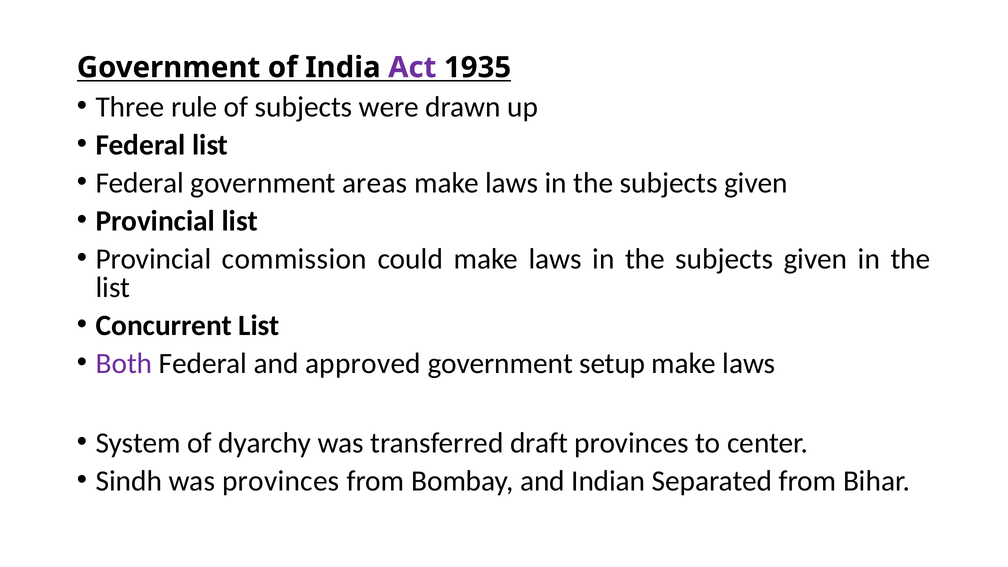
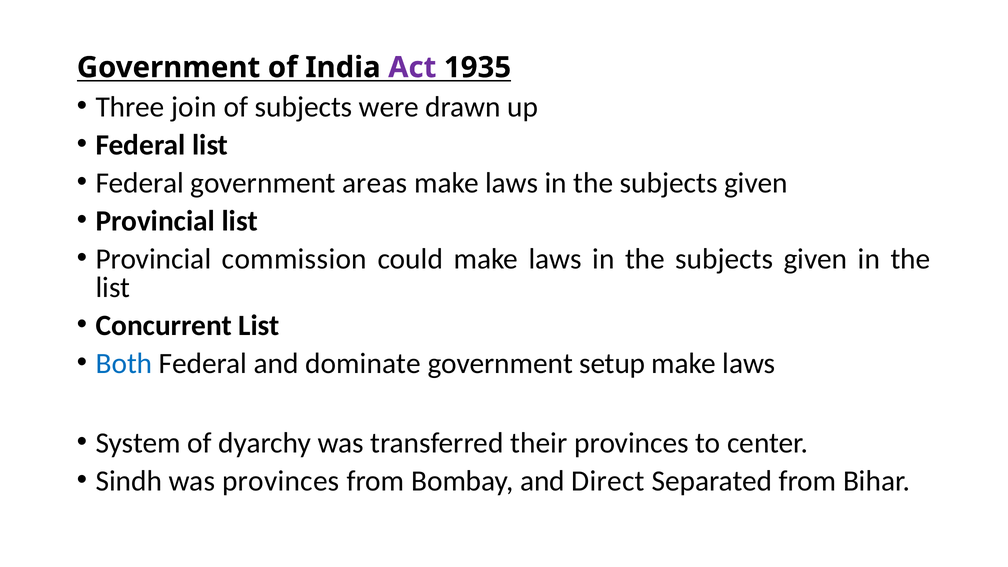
rule: rule -> join
Both colour: purple -> blue
approved: approved -> dominate
draft: draft -> their
Indian: Indian -> Direct
